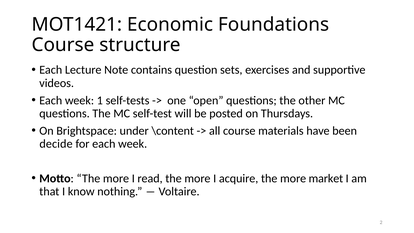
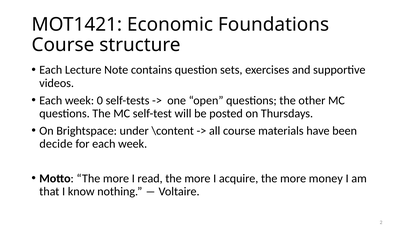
1: 1 -> 0
market: market -> money
